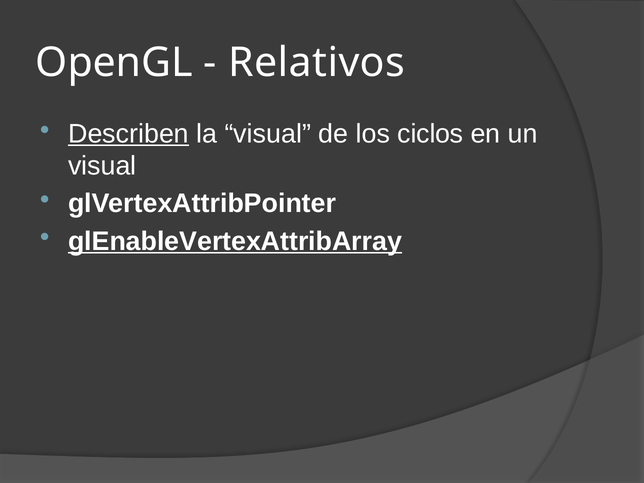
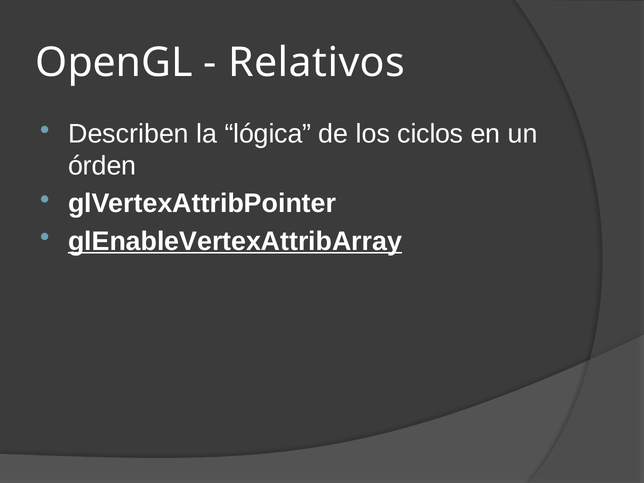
Describen underline: present -> none
la visual: visual -> lógica
visual at (102, 166): visual -> órden
